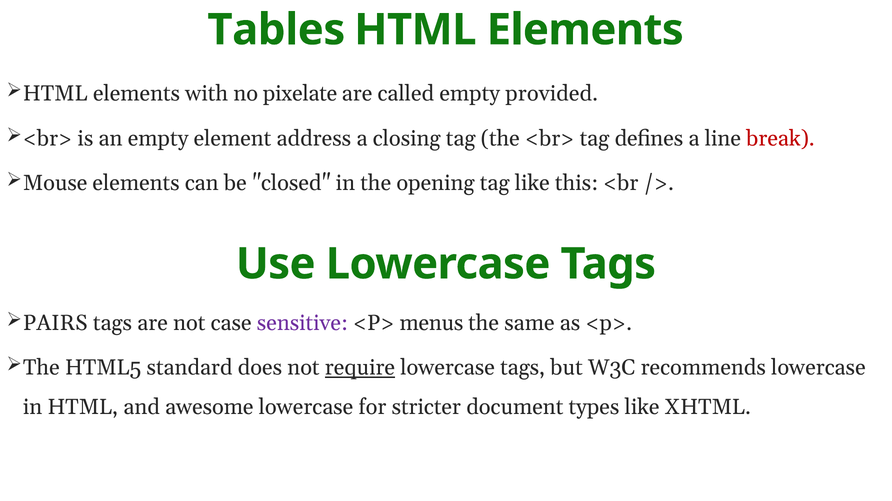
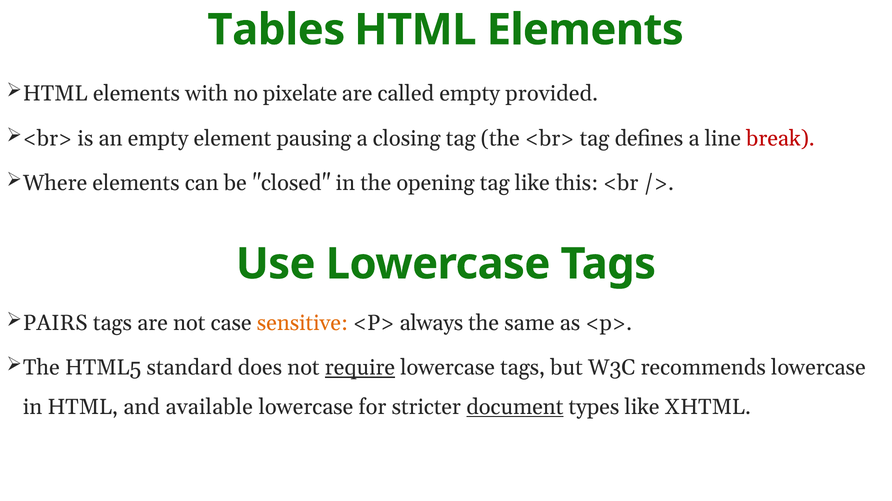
address: address -> pausing
Mouse: Mouse -> Where
sensitive colour: purple -> orange
menus: menus -> always
awesome: awesome -> available
document underline: none -> present
